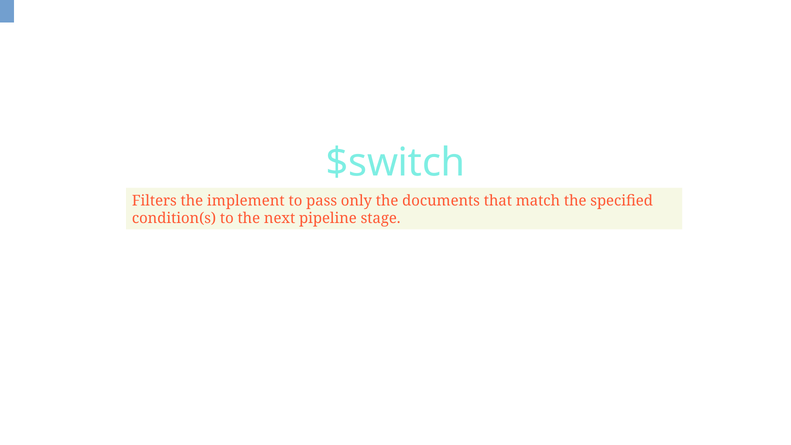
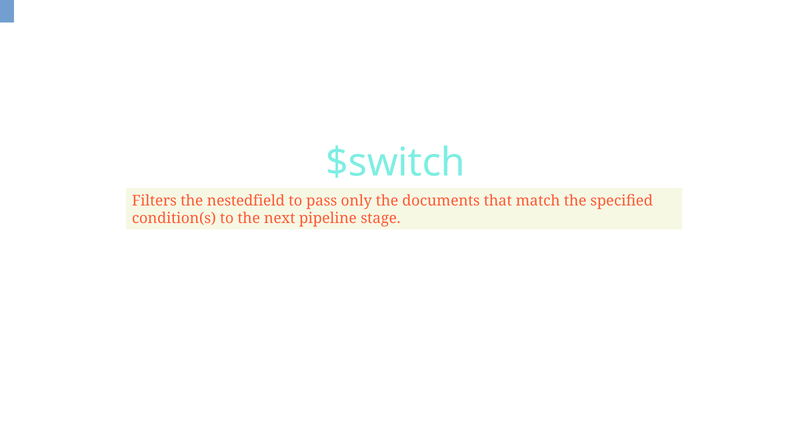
implement: implement -> nestedfield
